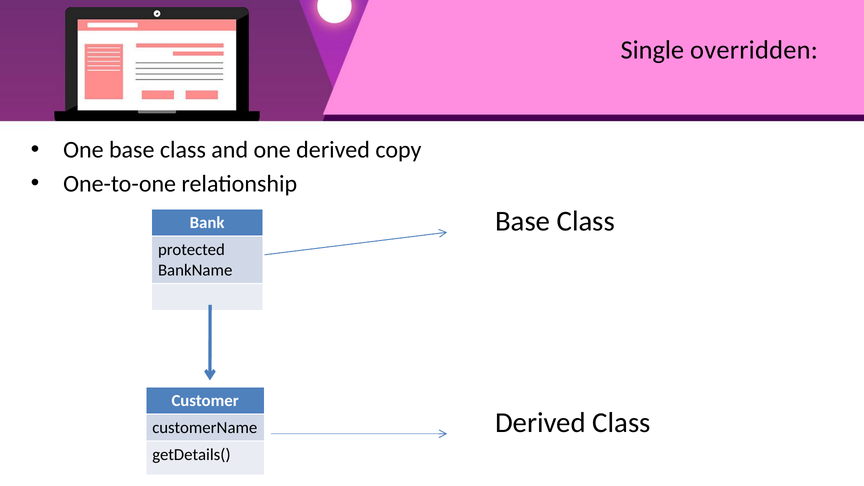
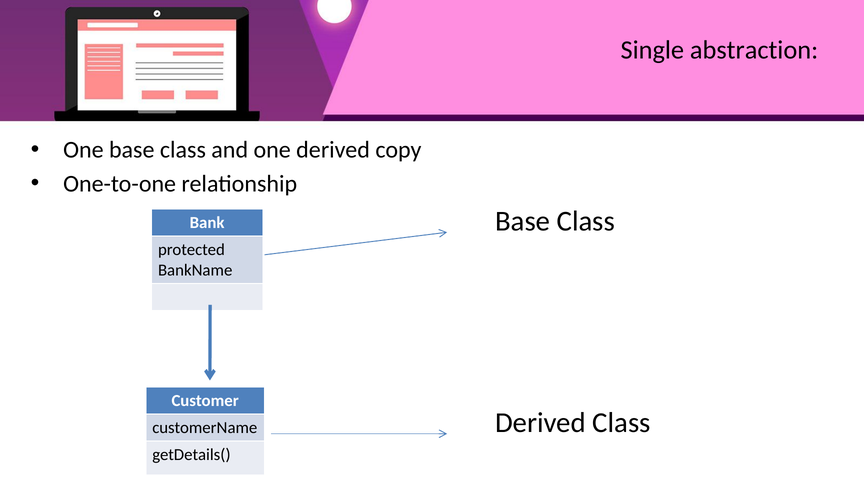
overridden: overridden -> abstraction
